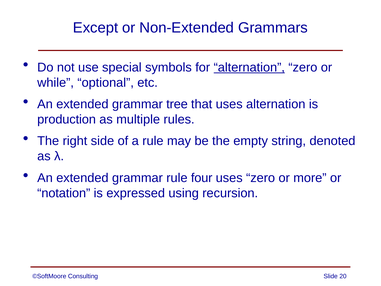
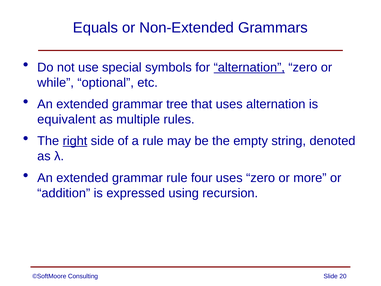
Except: Except -> Equals
production: production -> equivalent
right underline: none -> present
notation: notation -> addition
